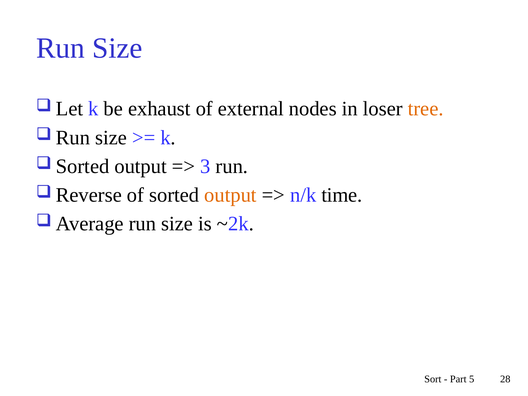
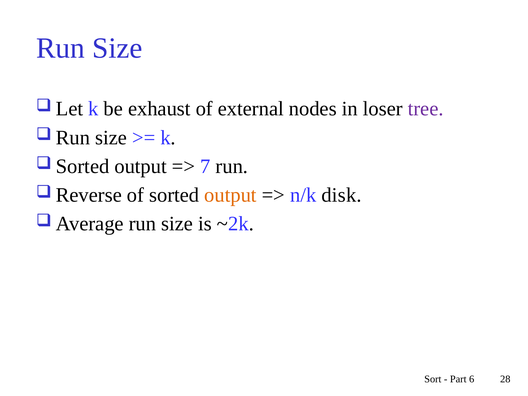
tree colour: orange -> purple
3: 3 -> 7
time: time -> disk
5: 5 -> 6
